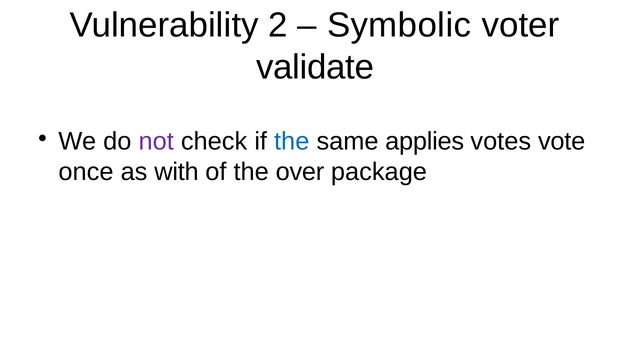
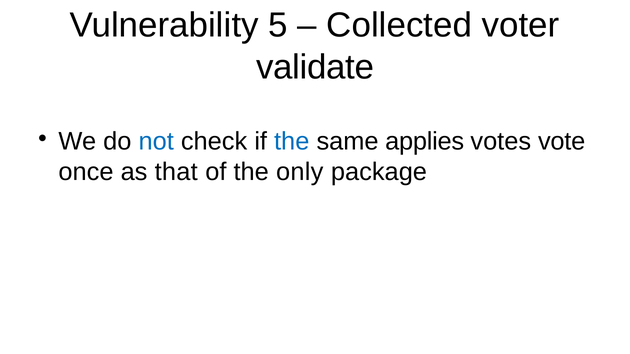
2: 2 -> 5
Symbolic: Symbolic -> Collected
not colour: purple -> blue
with: with -> that
over: over -> only
